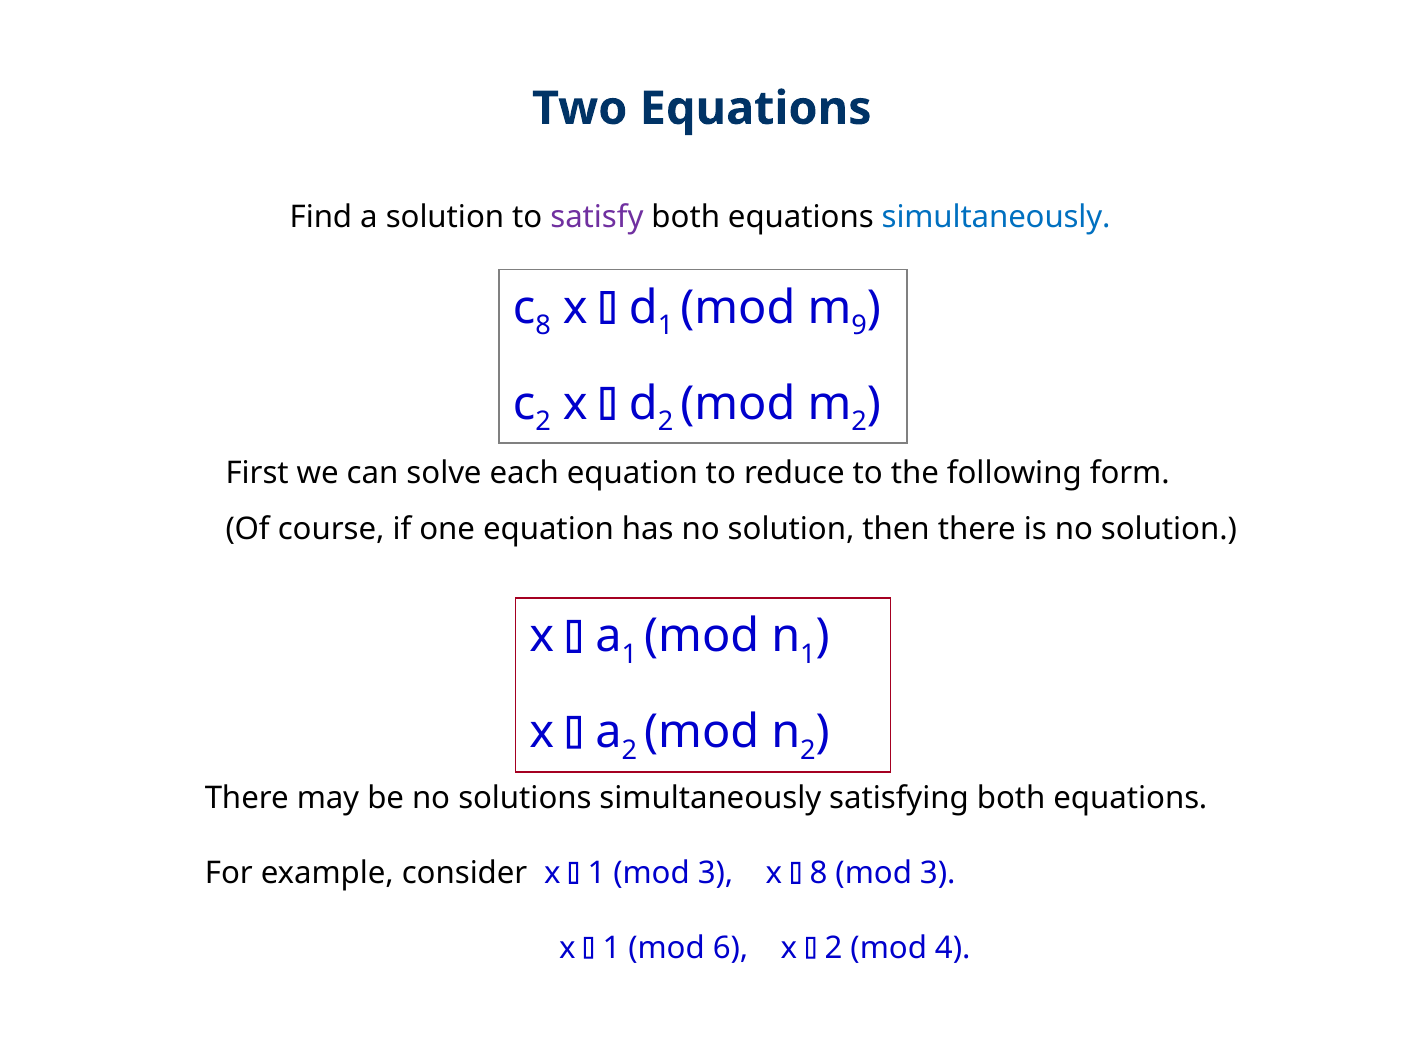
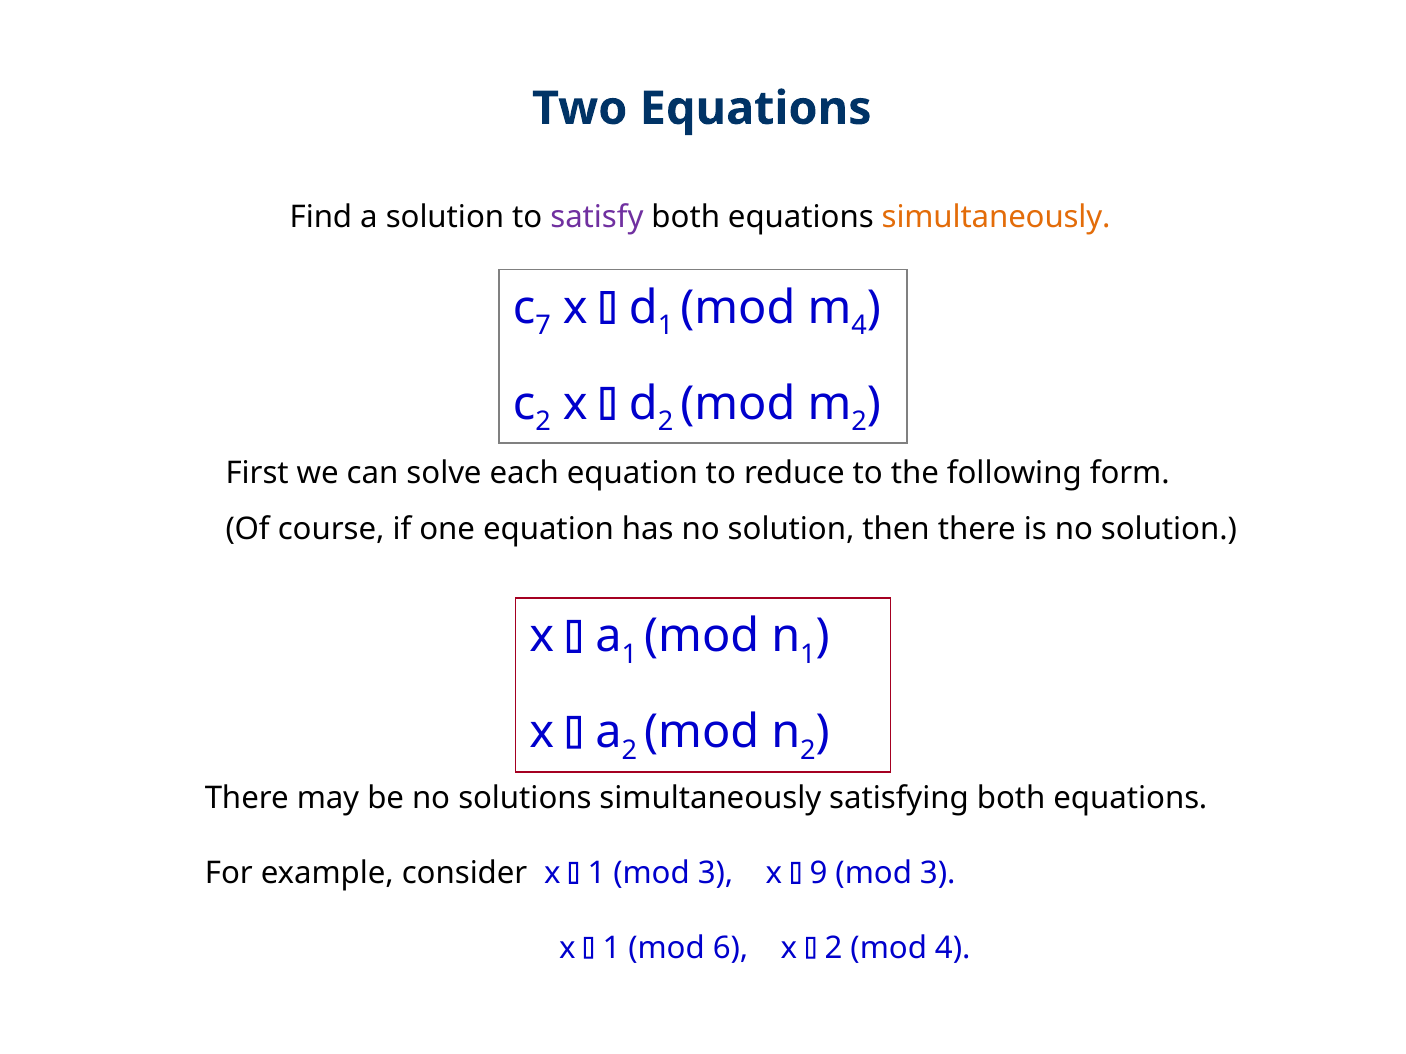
simultaneously at (996, 217) colour: blue -> orange
8 at (543, 326): 8 -> 7
9 at (859, 326): 9 -> 4
8 at (819, 873): 8 -> 9
